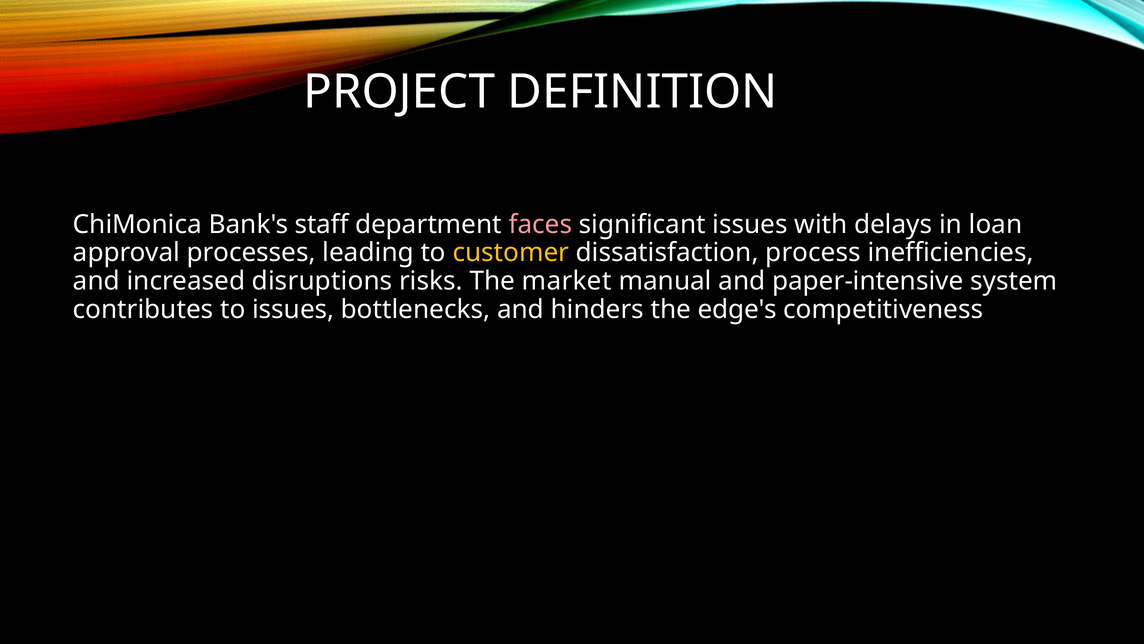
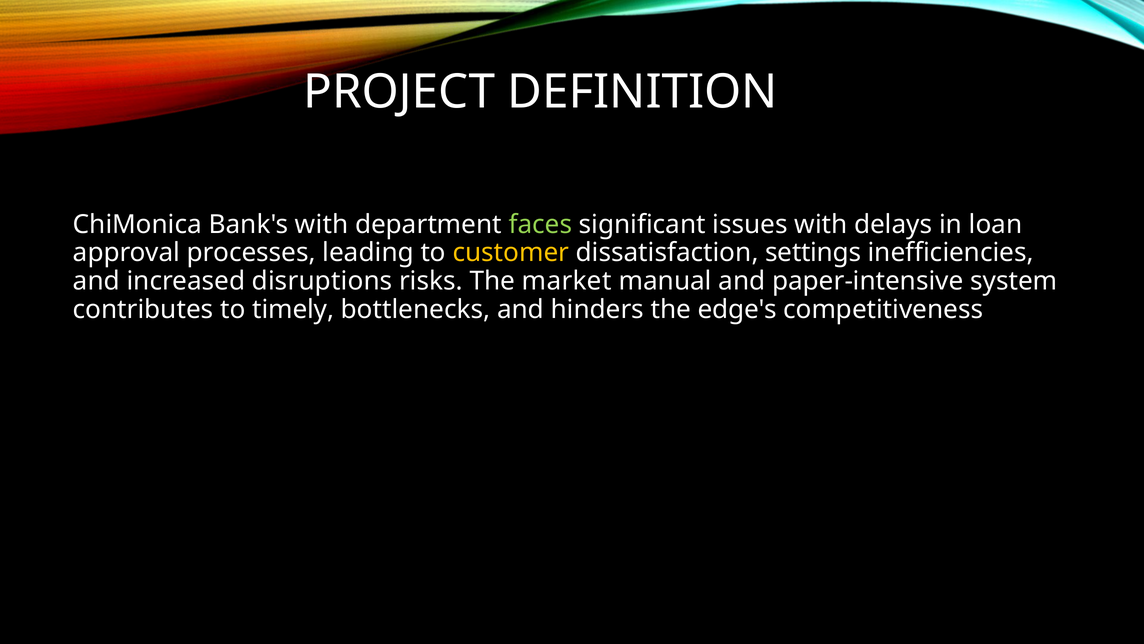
Bank's staff: staff -> with
faces colour: pink -> light green
process: process -> settings
to issues: issues -> timely
